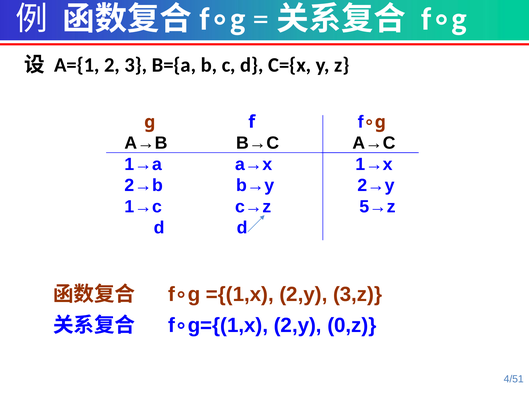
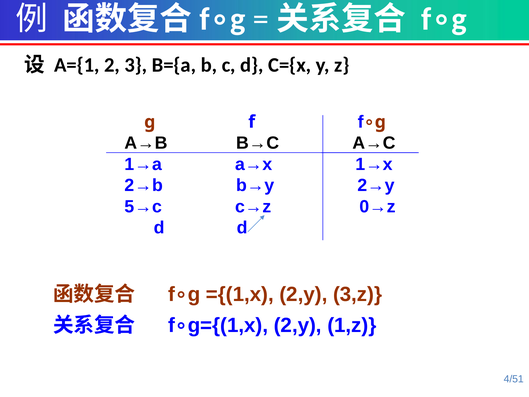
1→c: 1→c -> 5→c
5→z: 5→z -> 0→z
0,z: 0,z -> 1,z
